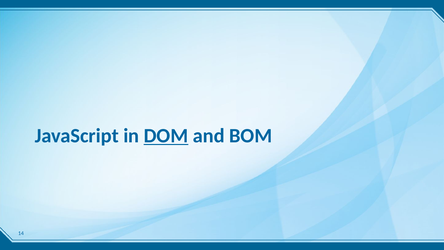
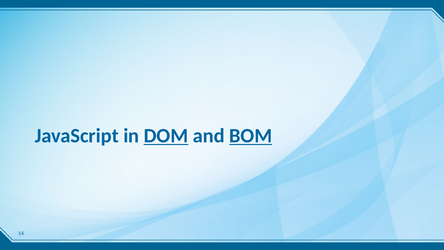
BOM underline: none -> present
